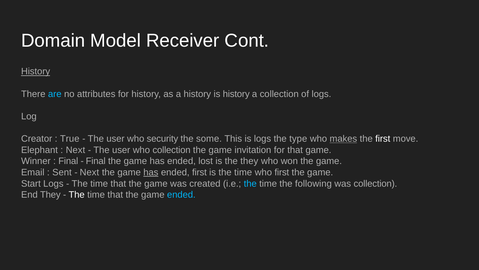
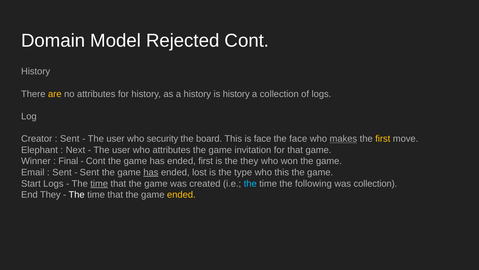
Receiver: Receiver -> Rejected
History at (36, 71) underline: present -> none
are colour: light blue -> yellow
True at (70, 138): True -> Sent
some: some -> board
is logs: logs -> face
the type: type -> face
first at (383, 138) colour: white -> yellow
who collection: collection -> attributes
Final at (96, 161): Final -> Cont
ended lost: lost -> first
Next at (89, 172): Next -> Sent
ended first: first -> lost
is the time: time -> type
who first: first -> this
time at (99, 183) underline: none -> present
ended at (181, 194) colour: light blue -> yellow
